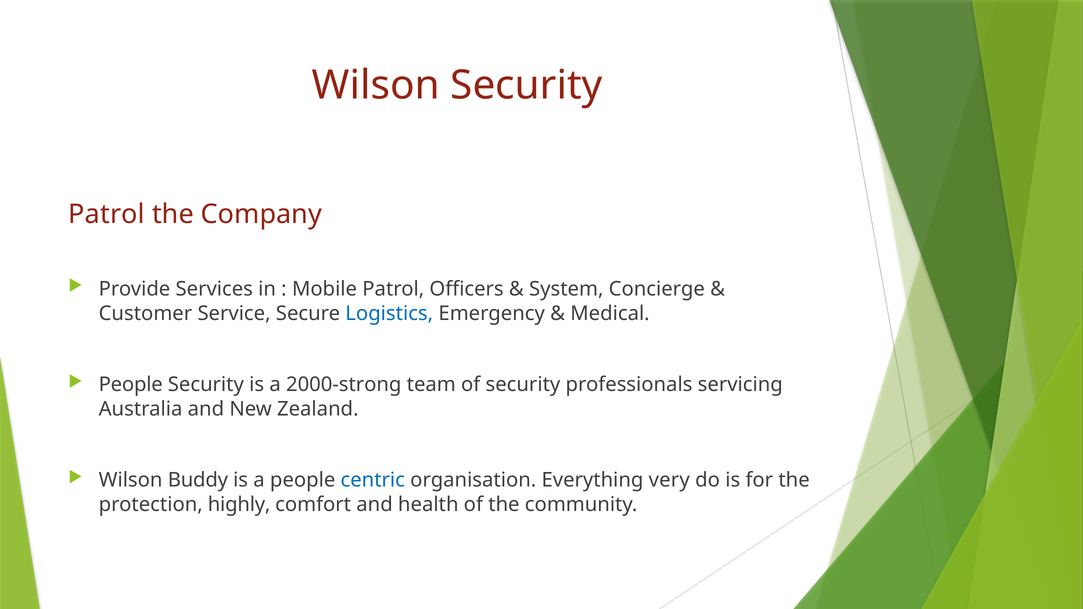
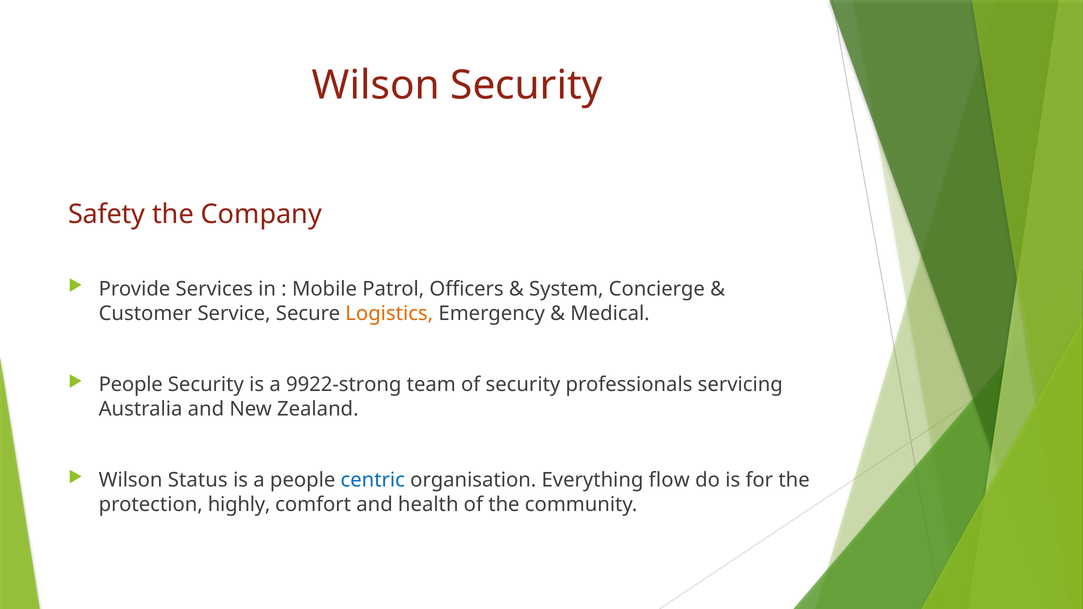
Patrol at (107, 214): Patrol -> Safety
Logistics colour: blue -> orange
2000-strong: 2000-strong -> 9922-strong
Buddy: Buddy -> Status
very: very -> flow
